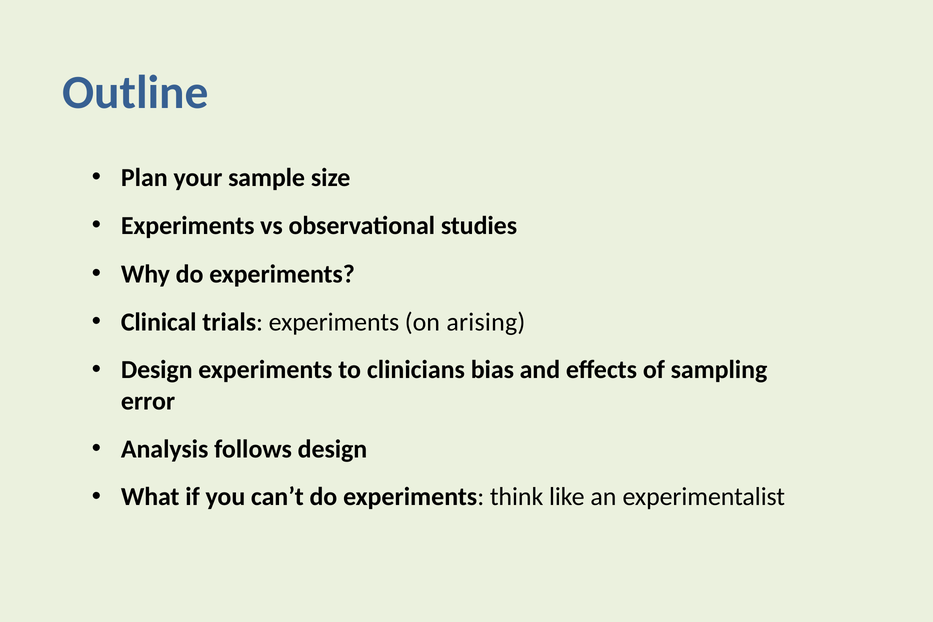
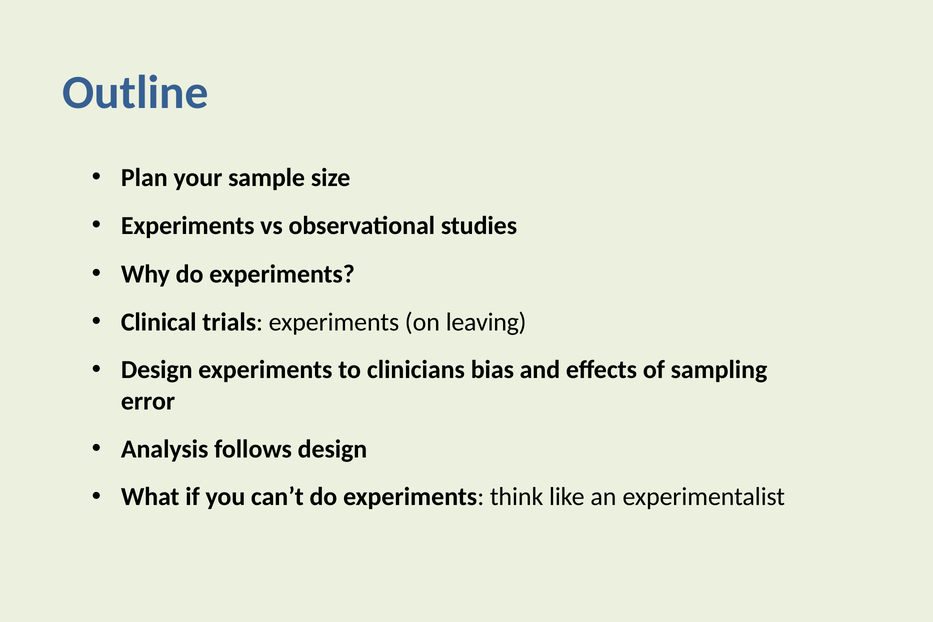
arising: arising -> leaving
